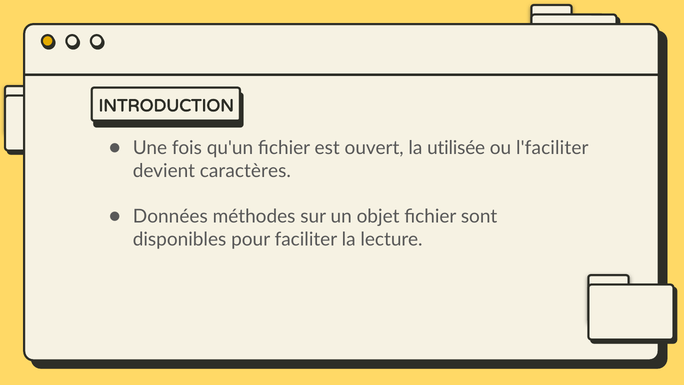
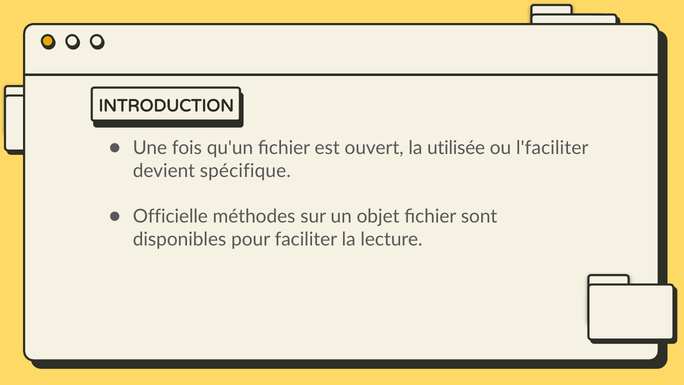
caractères: caractères -> spécifique
Données: Données -> Officielle
